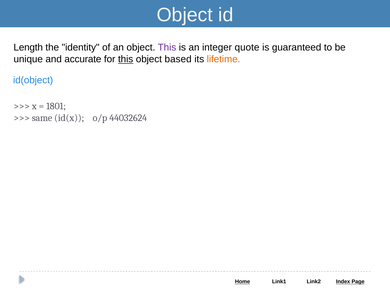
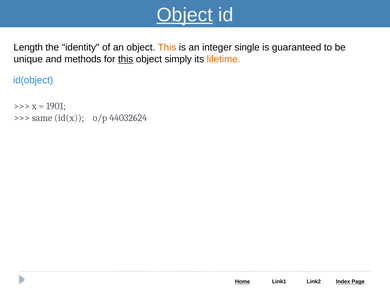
Object at (185, 15) underline: none -> present
This at (167, 47) colour: purple -> orange
quote: quote -> single
accurate: accurate -> methods
based: based -> simply
1801: 1801 -> 1901
